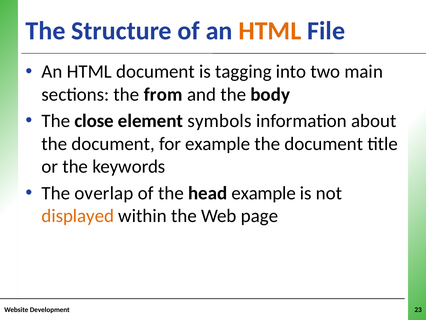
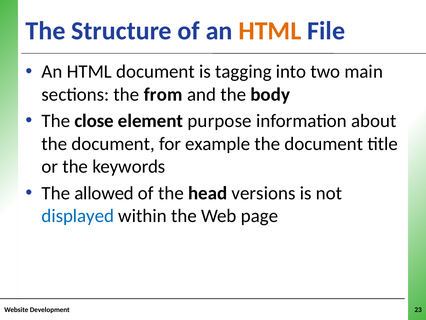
symbols: symbols -> purpose
overlap: overlap -> allowed
head example: example -> versions
displayed colour: orange -> blue
